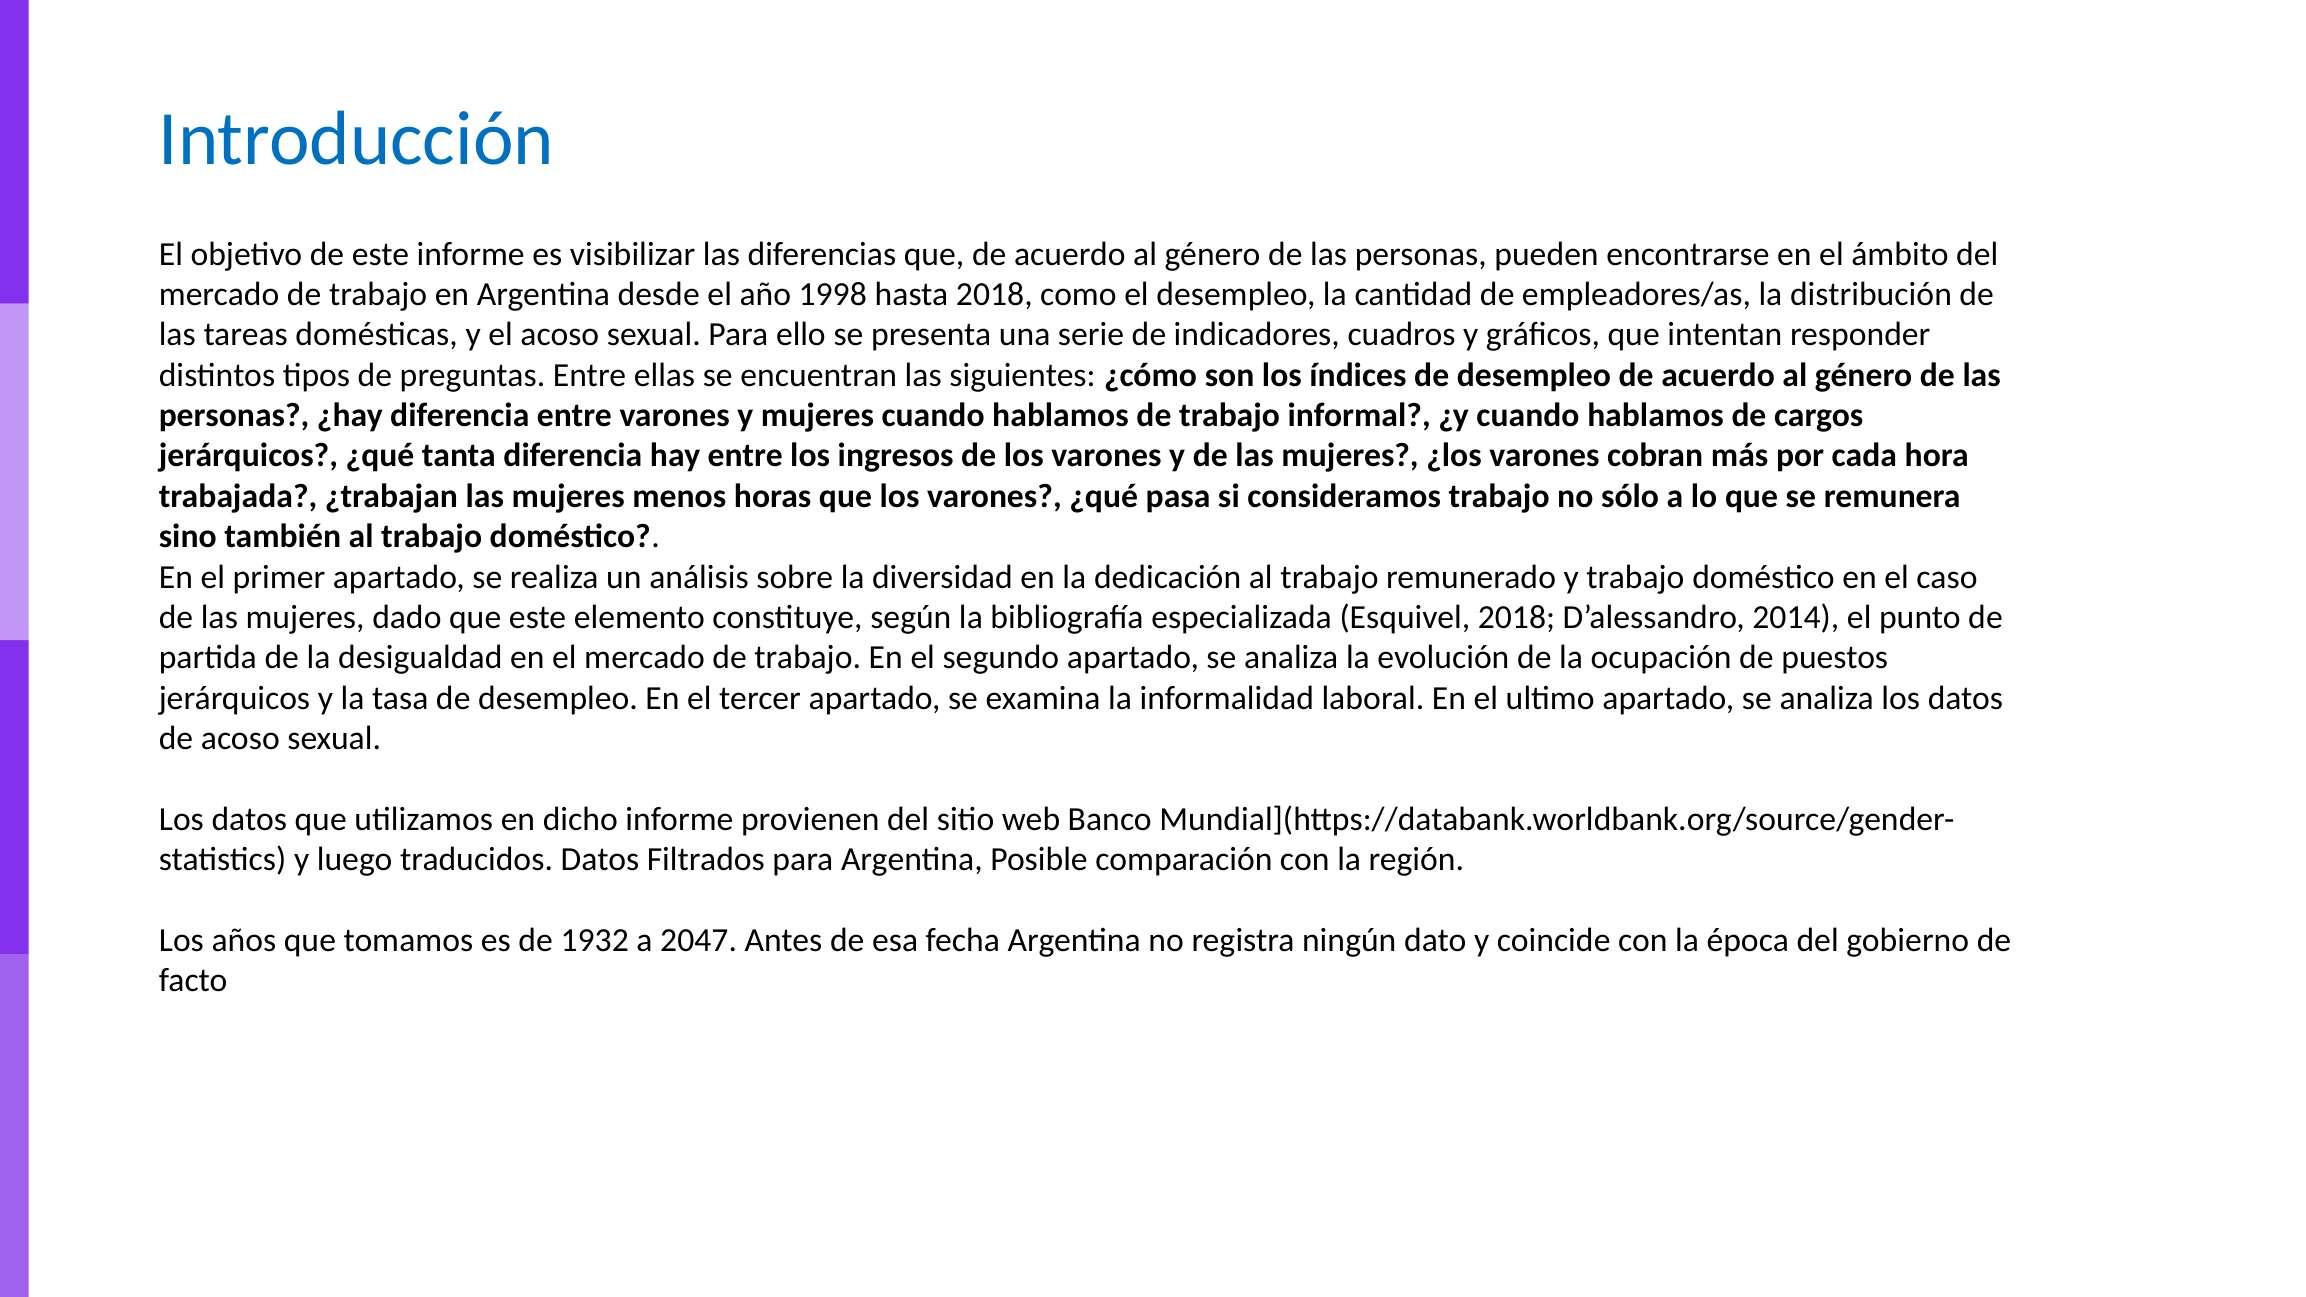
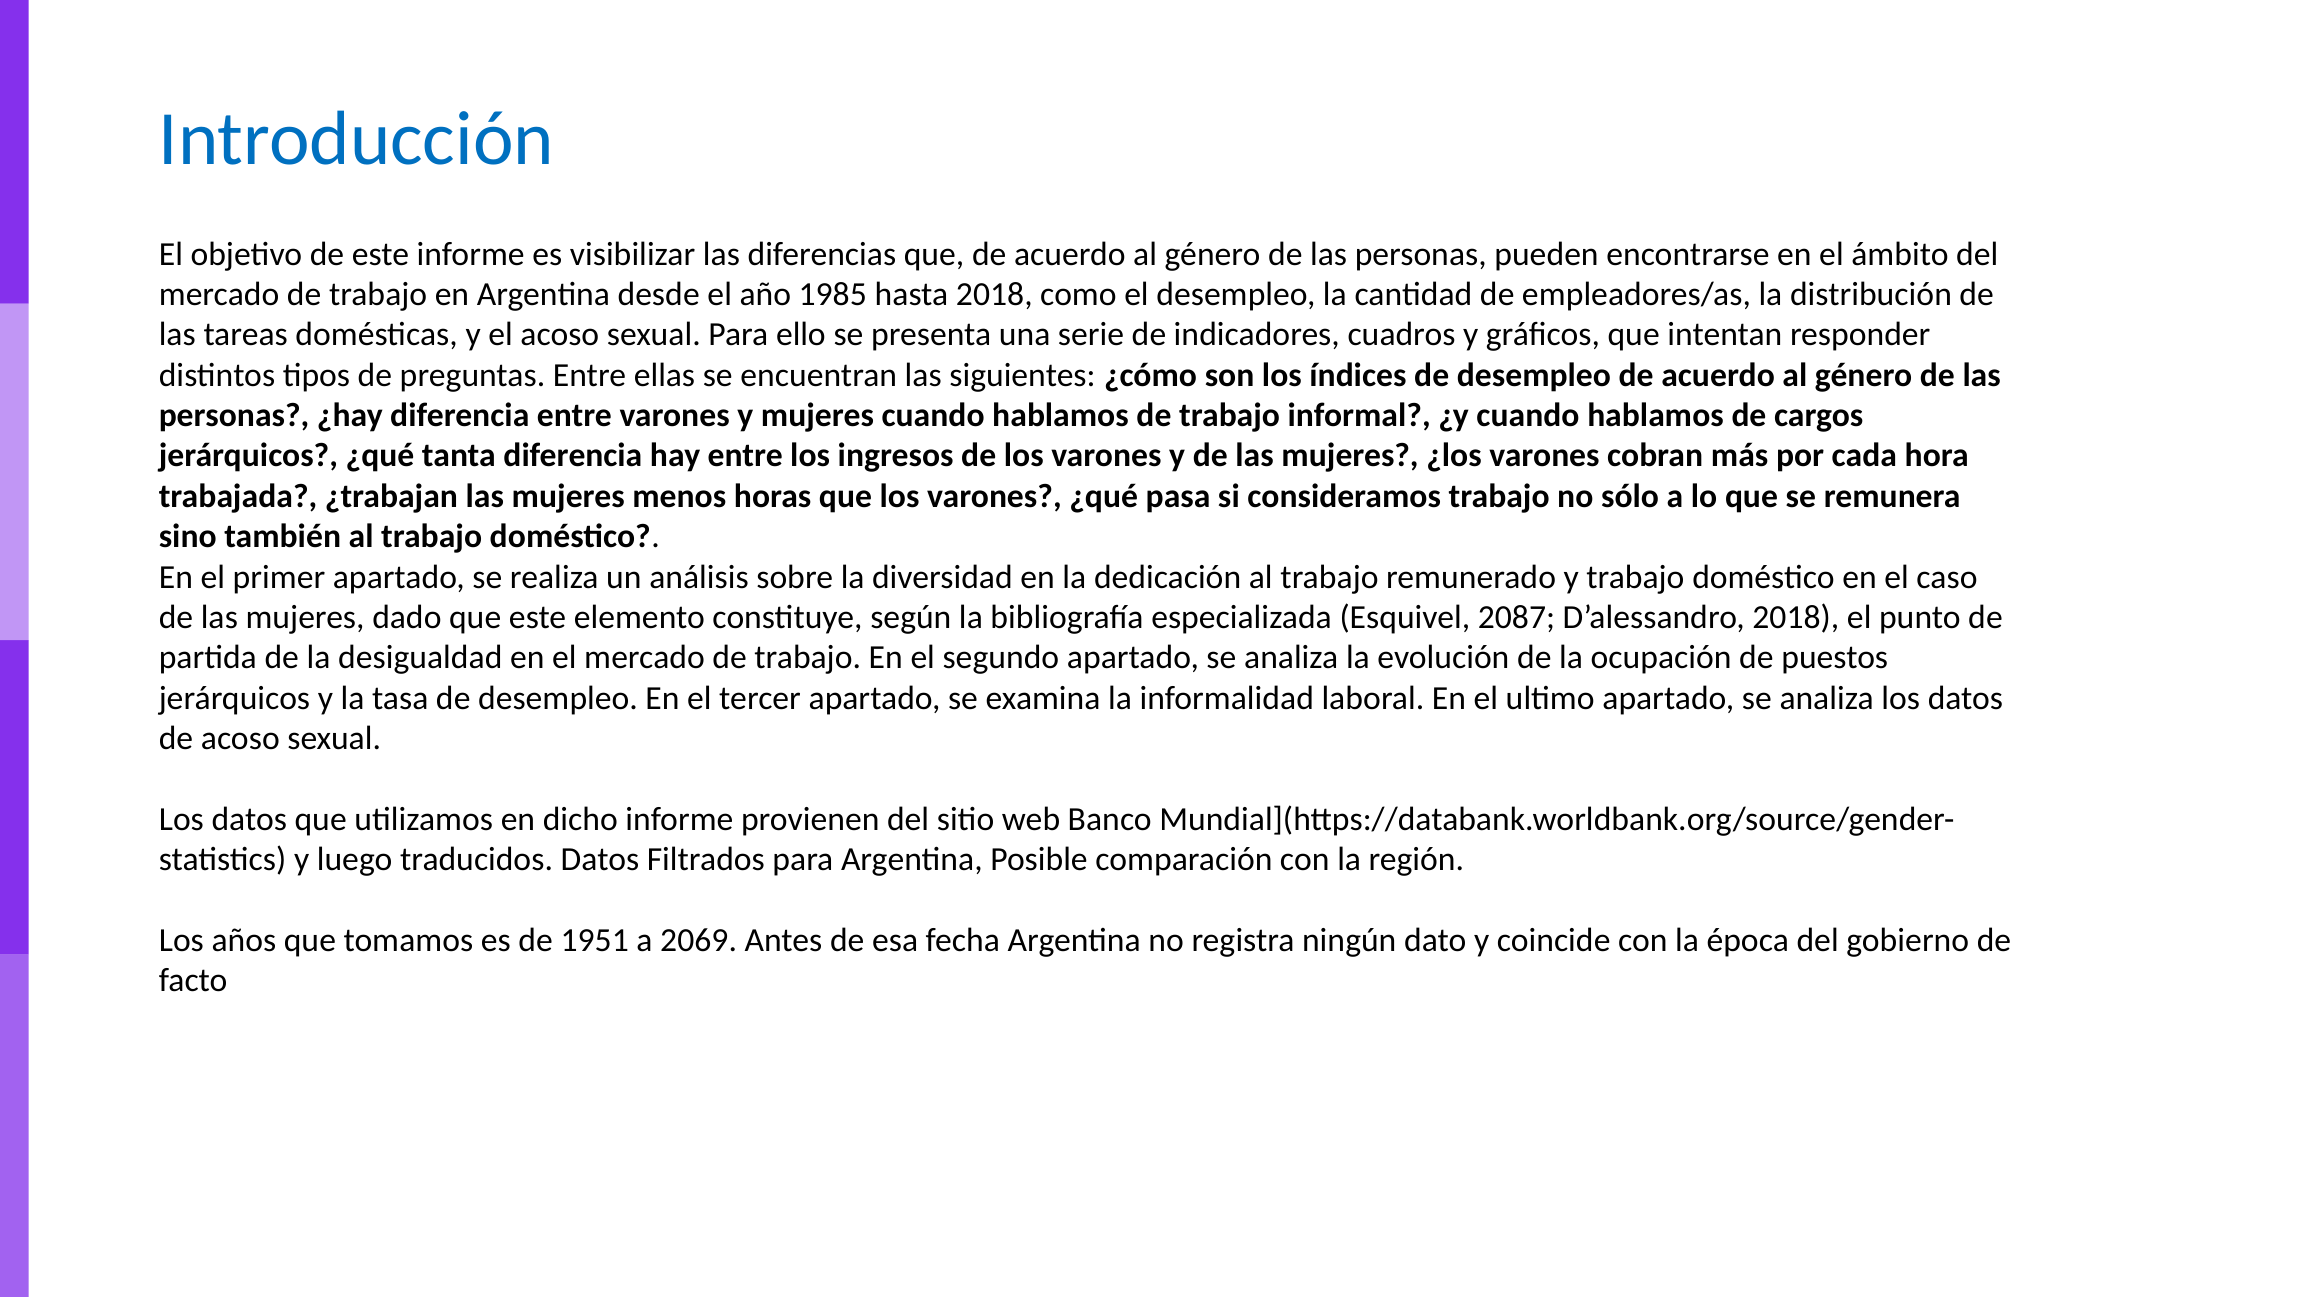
1998: 1998 -> 1985
Esquivel 2018: 2018 -> 2087
D’alessandro 2014: 2014 -> 2018
1932: 1932 -> 1951
2047: 2047 -> 2069
